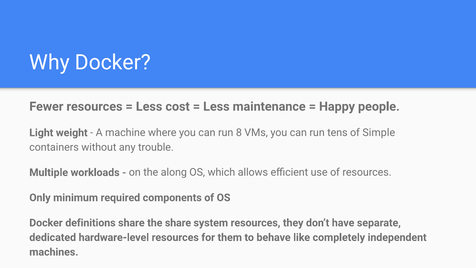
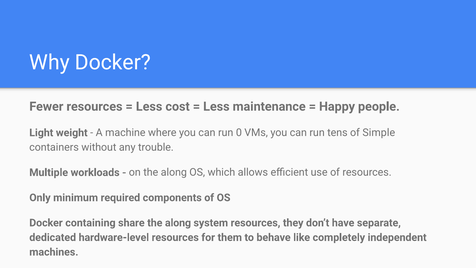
8: 8 -> 0
definitions: definitions -> containing
share the share: share -> along
